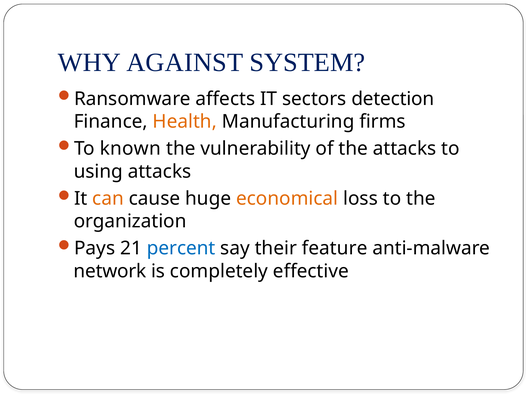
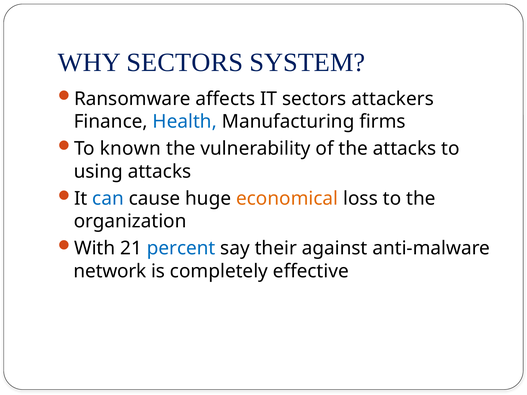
WHY AGAINST: AGAINST -> SECTORS
detection: detection -> attackers
Health colour: orange -> blue
can colour: orange -> blue
Pays: Pays -> With
feature: feature -> against
